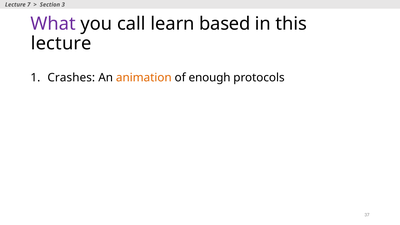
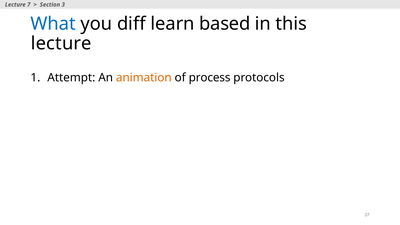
What colour: purple -> blue
call: call -> diff
Crashes: Crashes -> Attempt
enough: enough -> process
